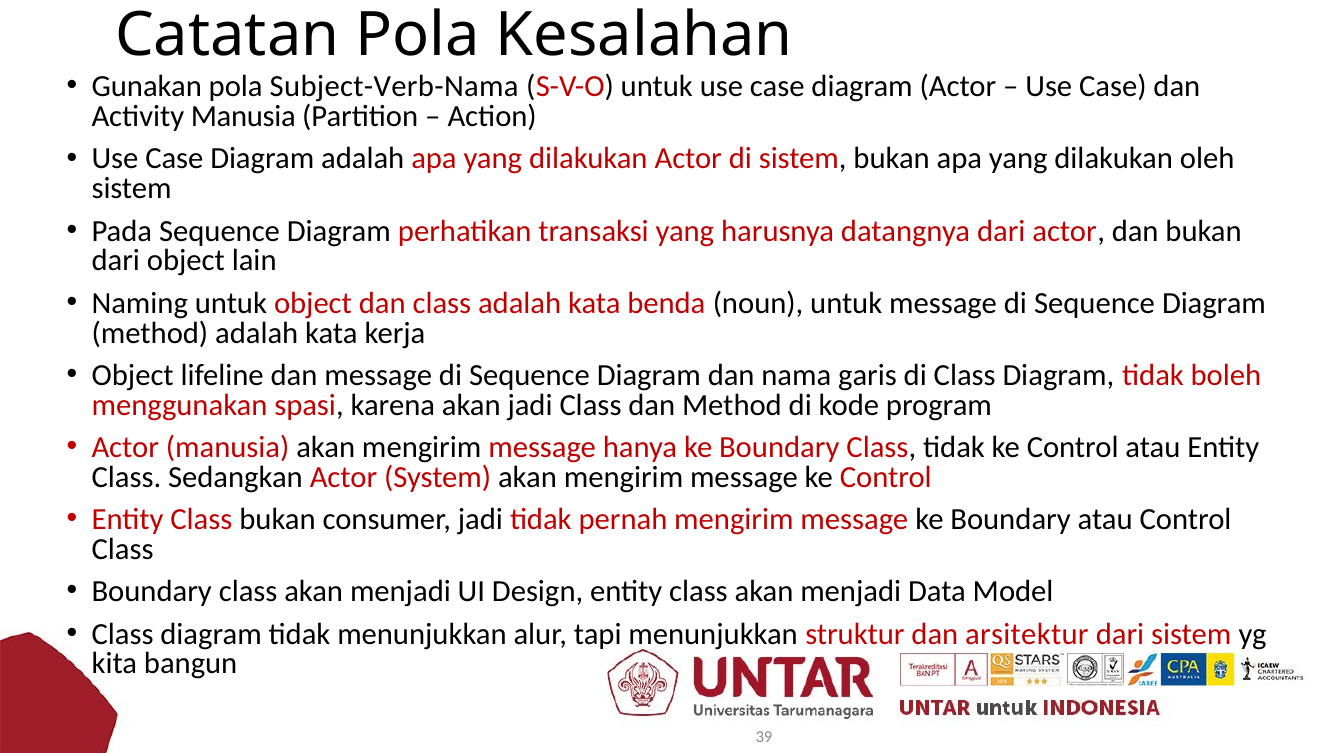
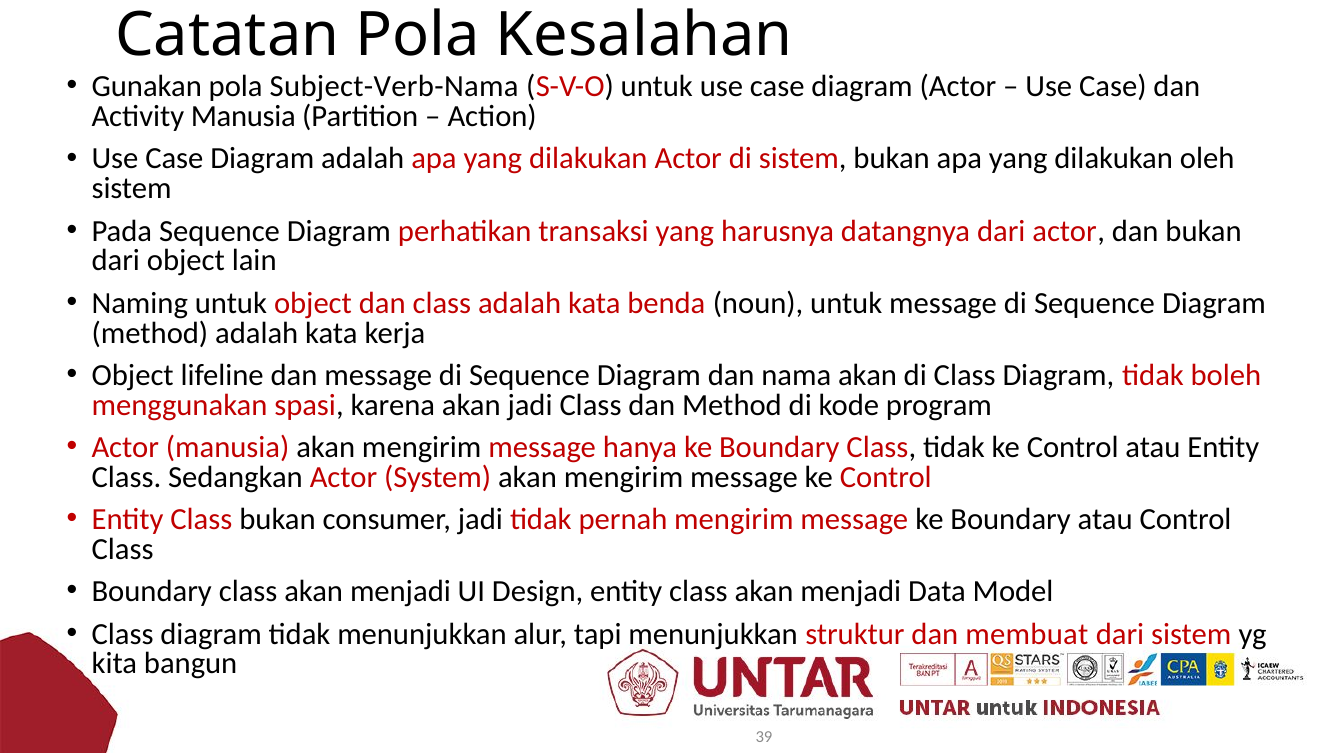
nama garis: garis -> akan
arsitektur: arsitektur -> membuat
